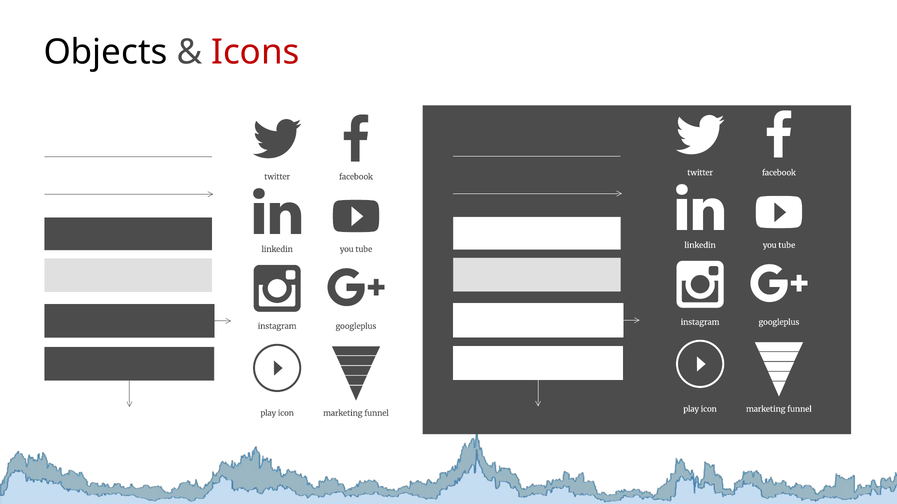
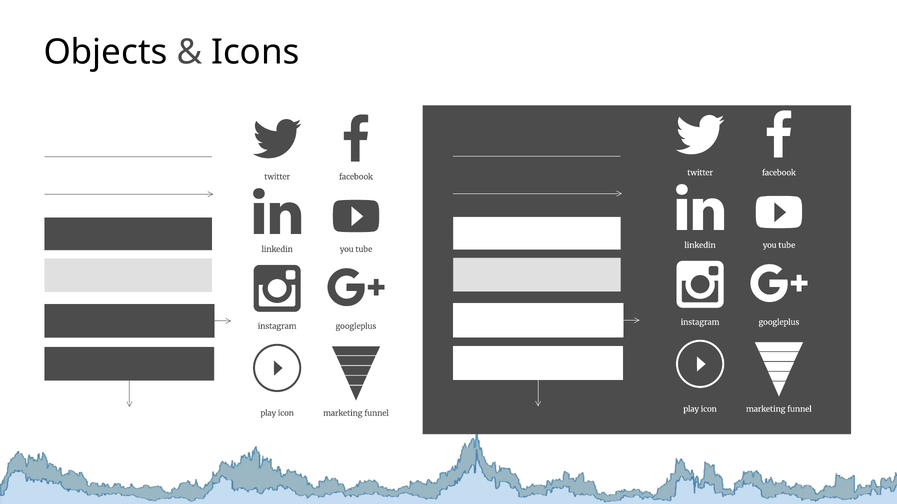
Icons colour: red -> black
